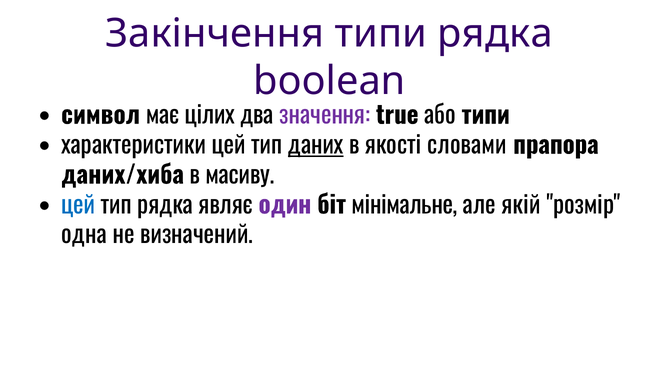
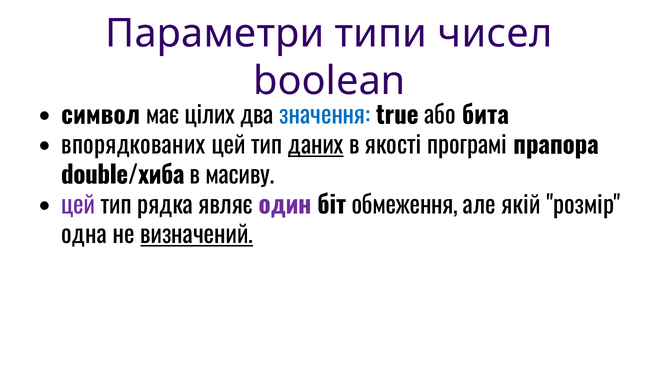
Закінчення: Закінчення -> Параметри
типи рядка: рядка -> чисел
значення colour: purple -> blue
або типи: типи -> бита
характеристики: характеристики -> впорядкованих
словами: словами -> програмі
даних/хиба: даних/хиба -> double/хиба
цей at (78, 205) colour: blue -> purple
мінімальне: мінімальне -> обмеження
визначений underline: none -> present
